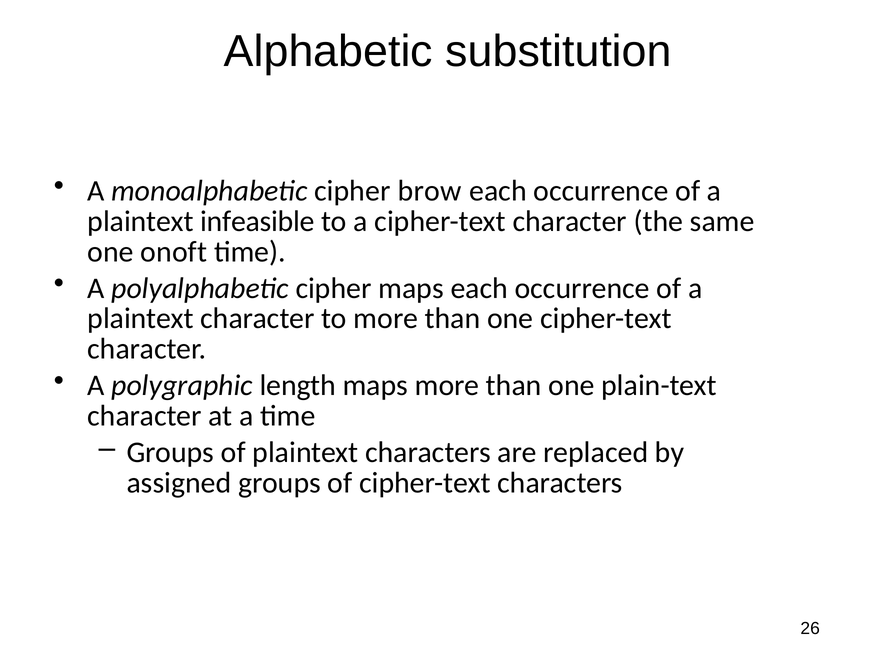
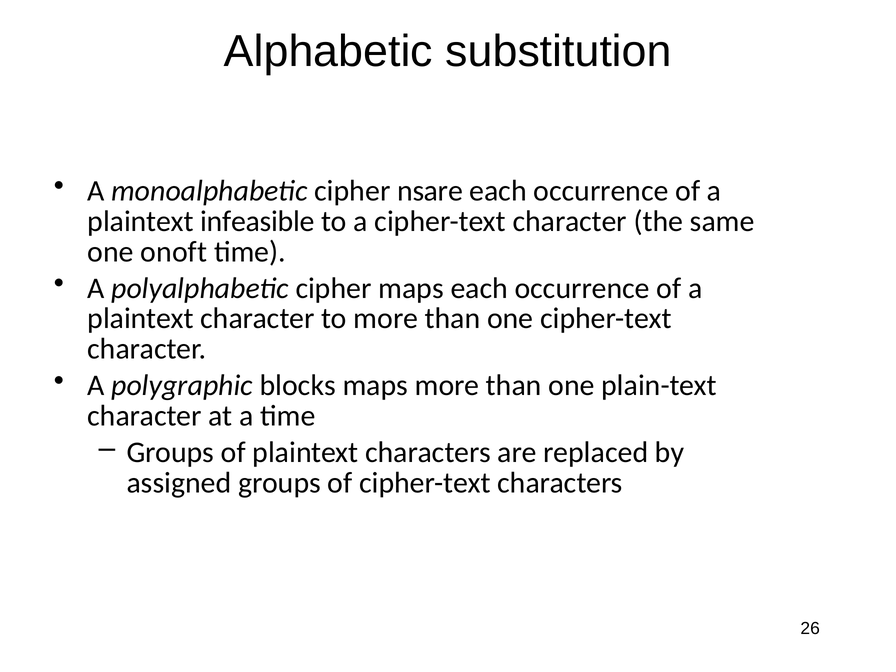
brow: brow -> nsare
length: length -> blocks
